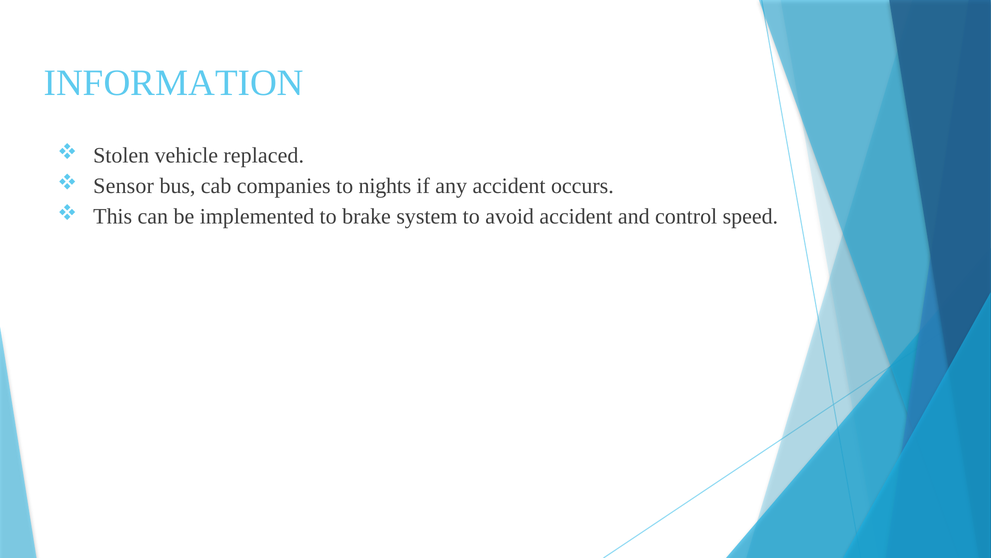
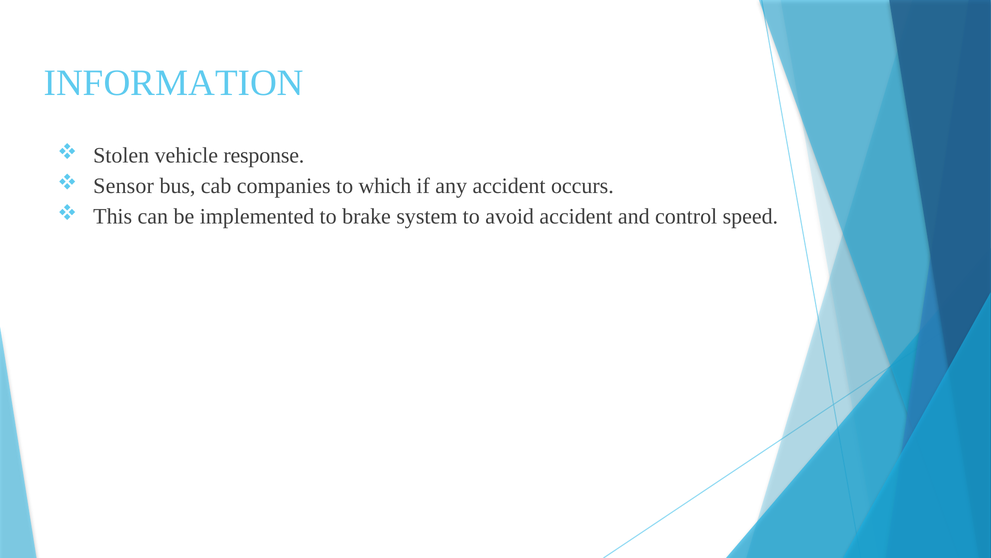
replaced: replaced -> response
nights: nights -> which
